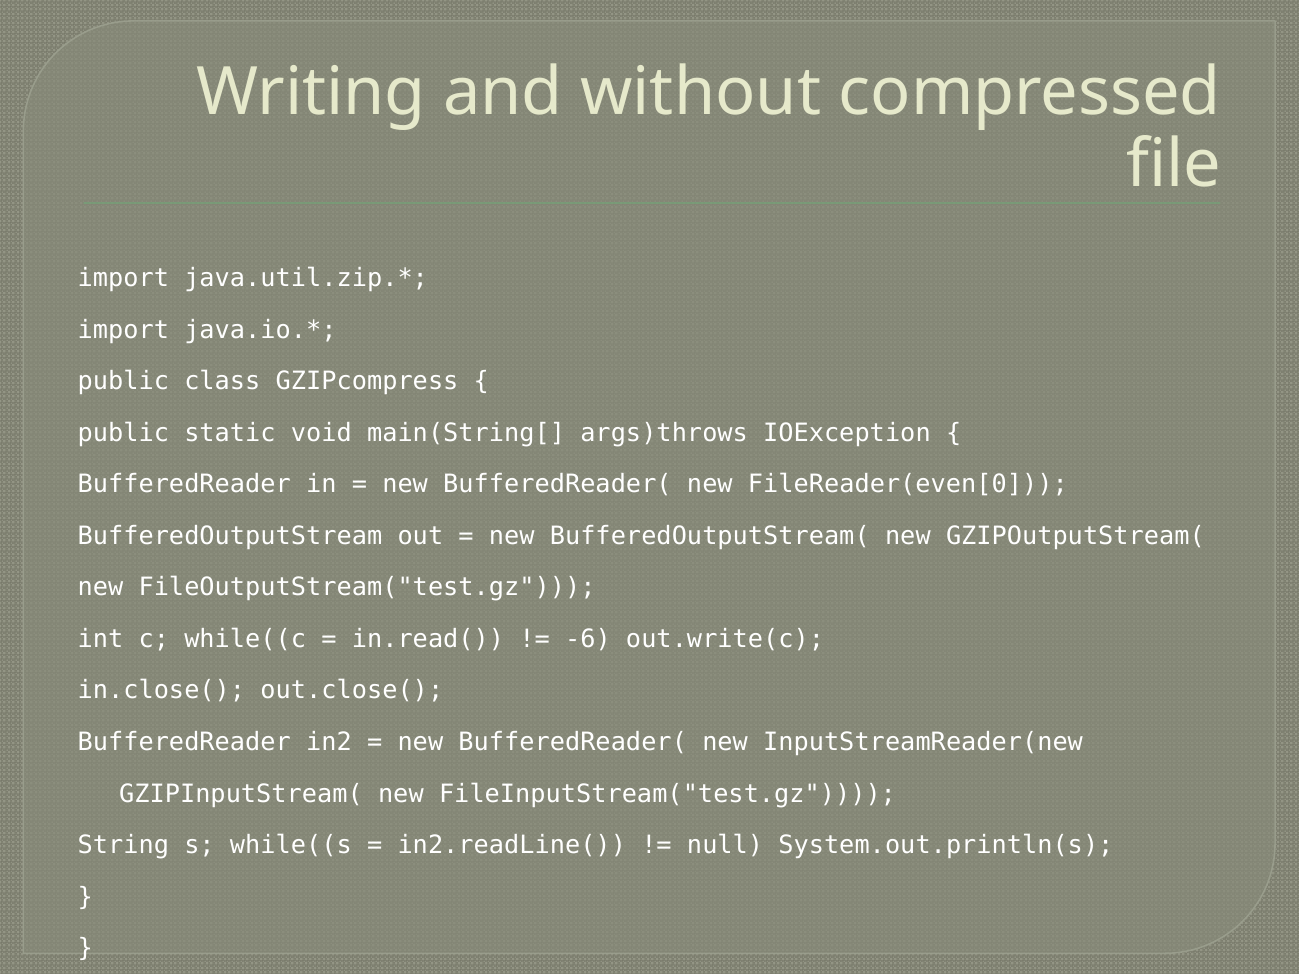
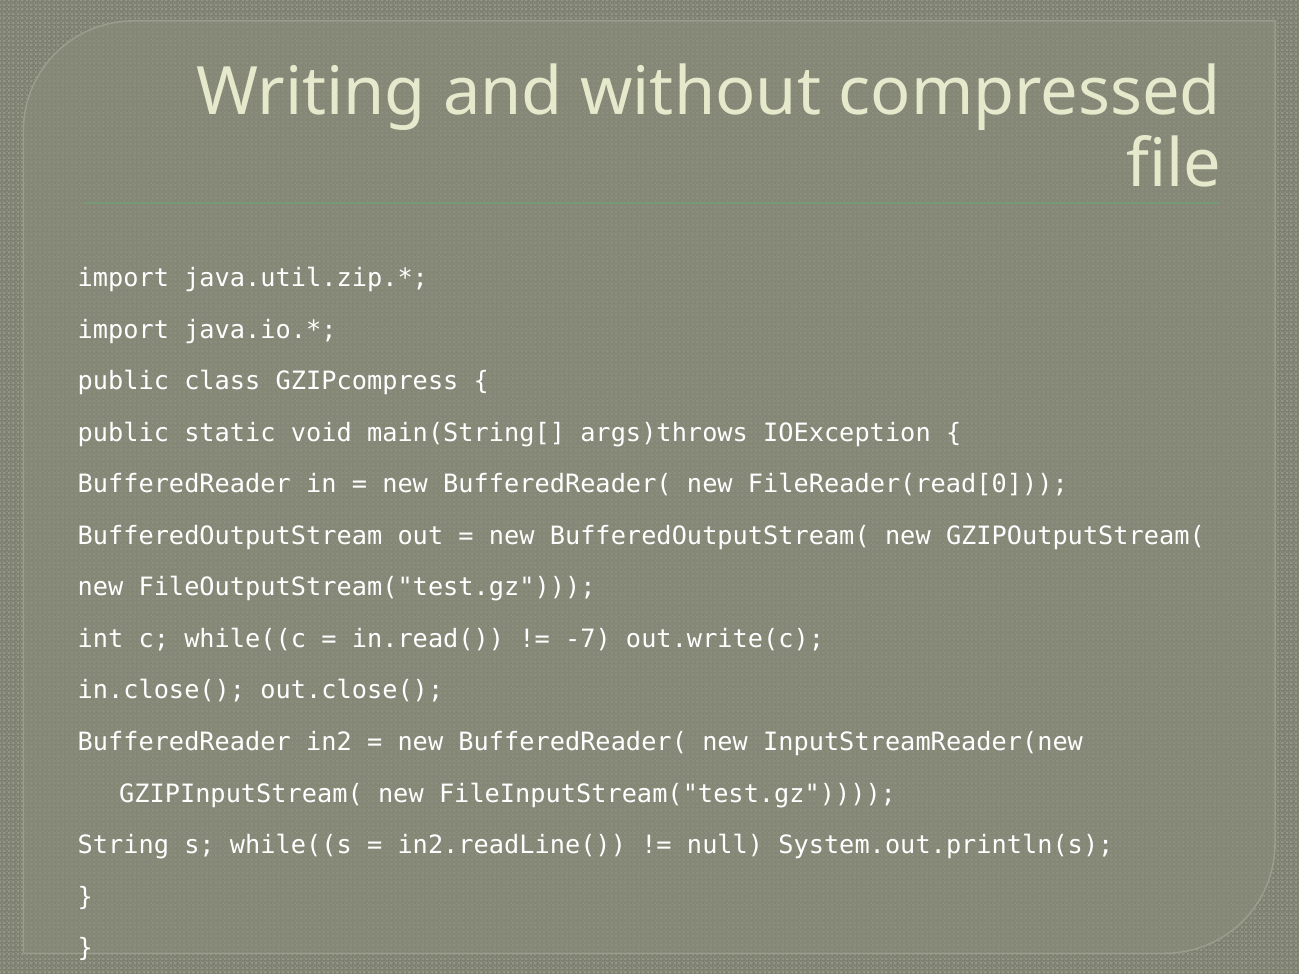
FileReader(even[0: FileReader(even[0 -> FileReader(read[0
-6: -6 -> -7
